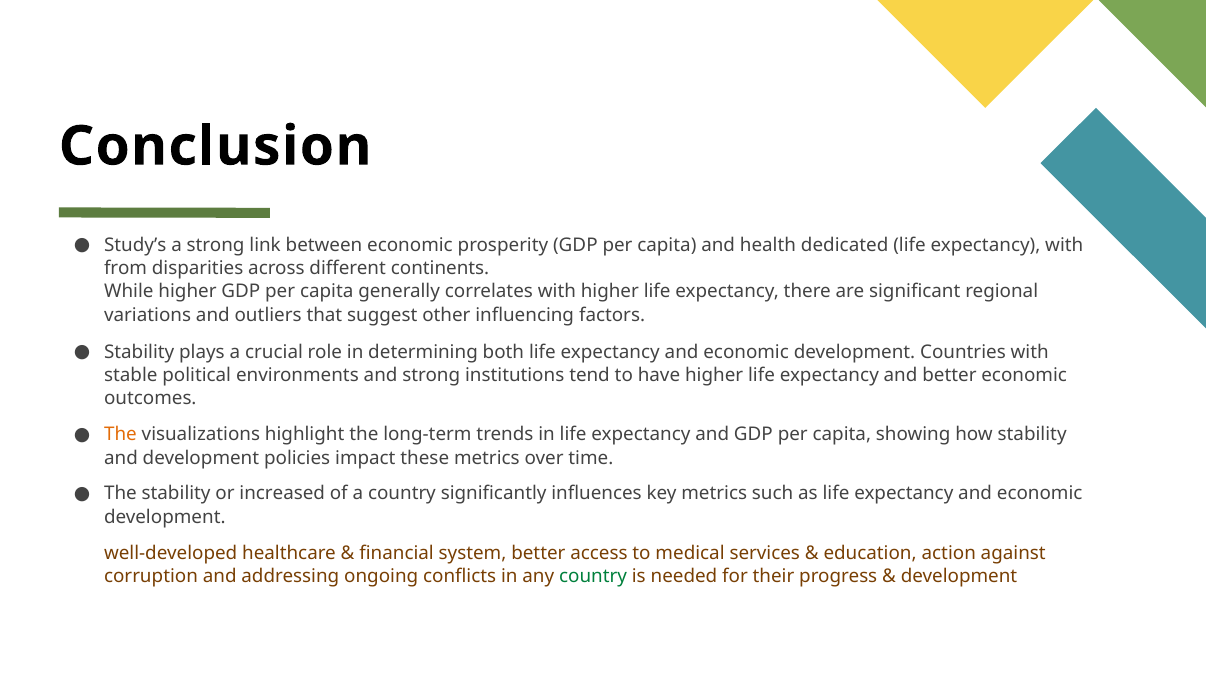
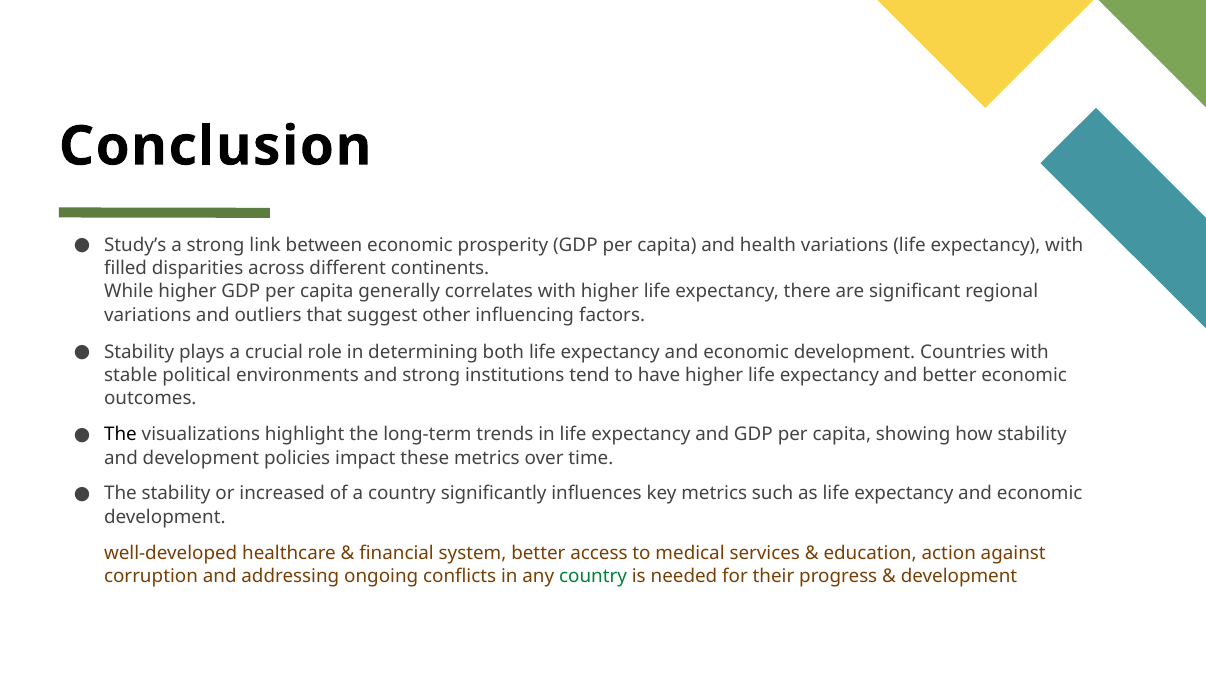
health dedicated: dedicated -> variations
from: from -> filled
The at (120, 435) colour: orange -> black
